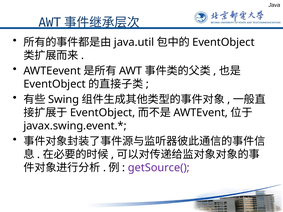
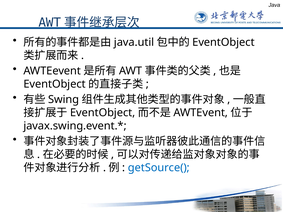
getSource( colour: purple -> blue
